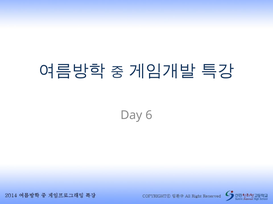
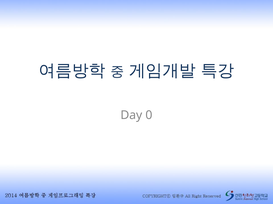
6: 6 -> 0
